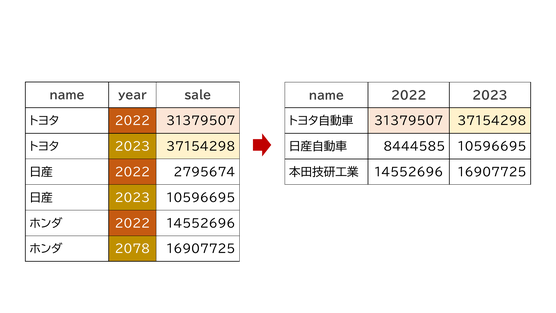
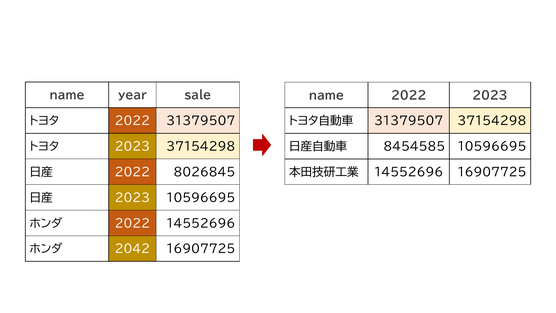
8444585: 8444585 -> 8454585
2795674: 2795674 -> 8026845
2078: 2078 -> 2042
